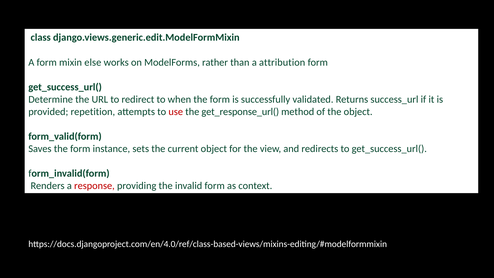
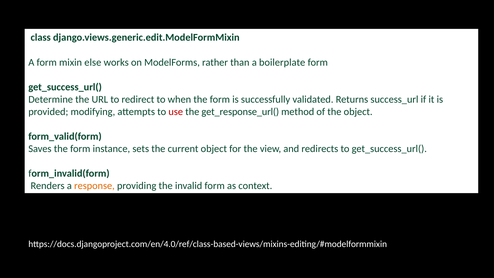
attribution: attribution -> boilerplate
repetition: repetition -> modifying
response colour: red -> orange
